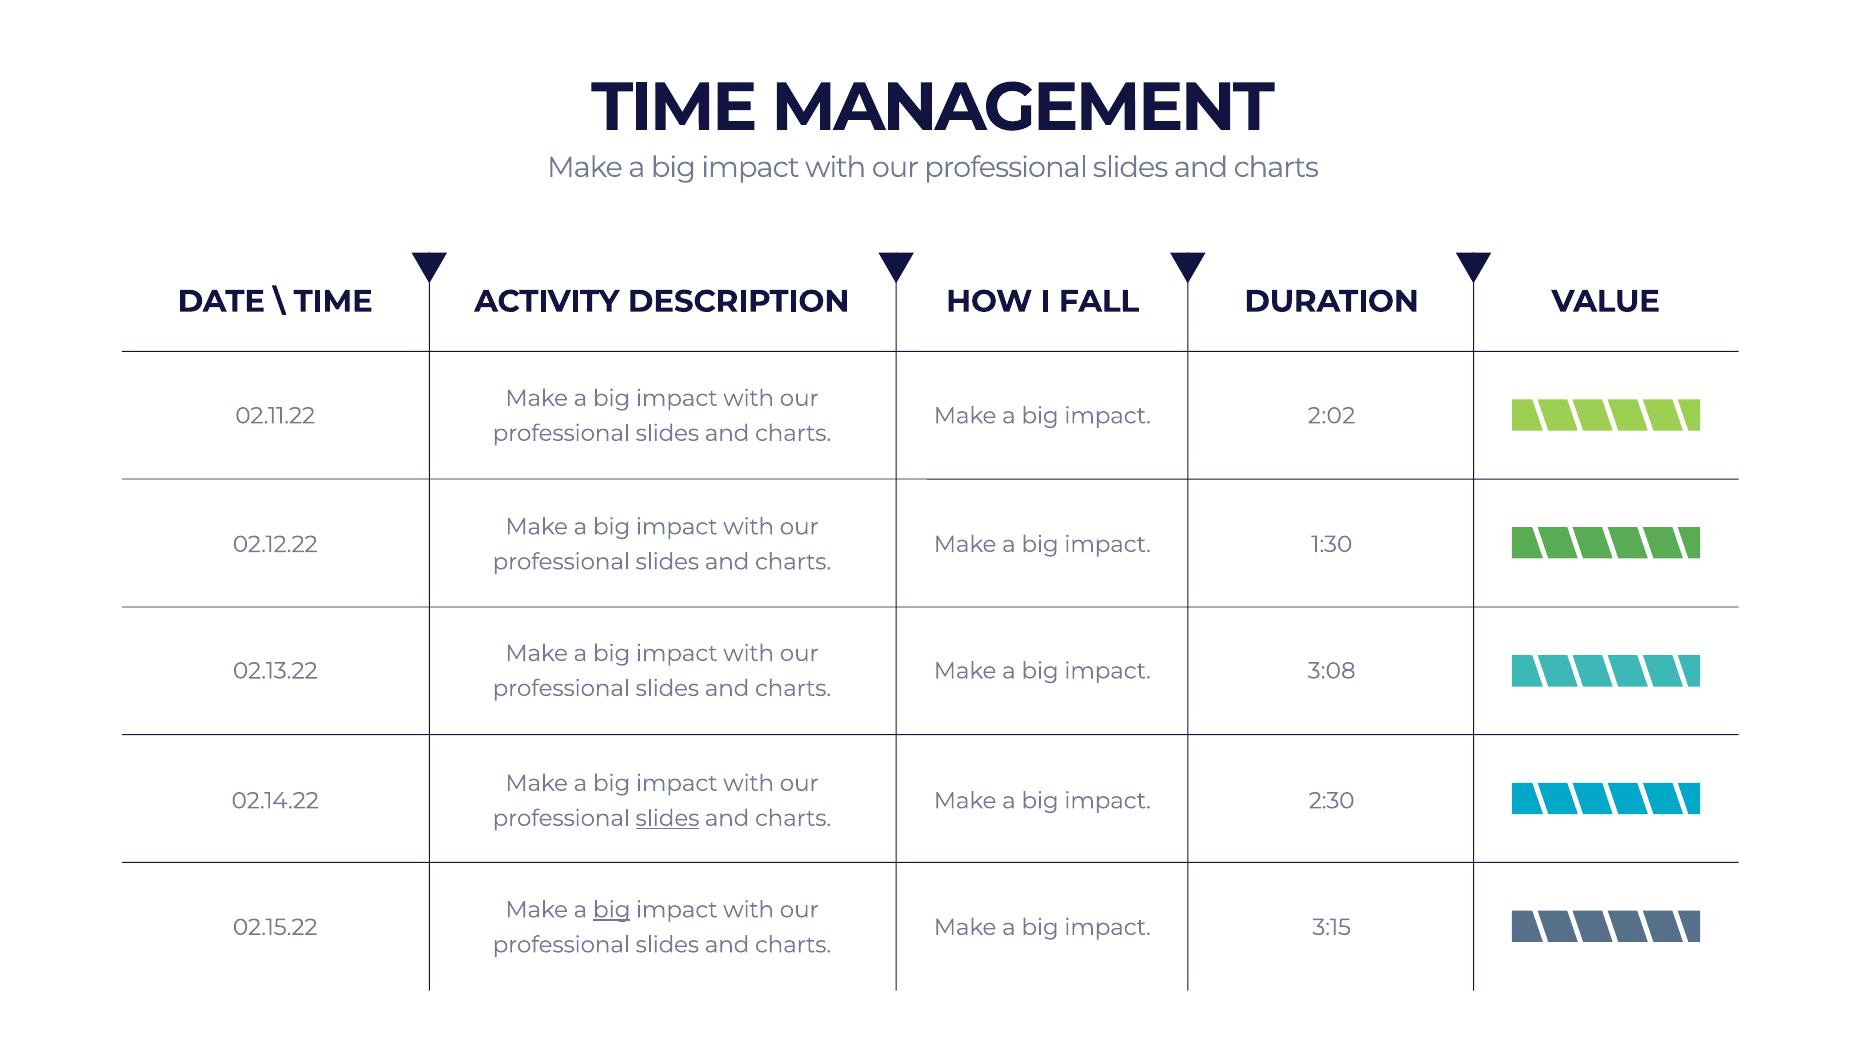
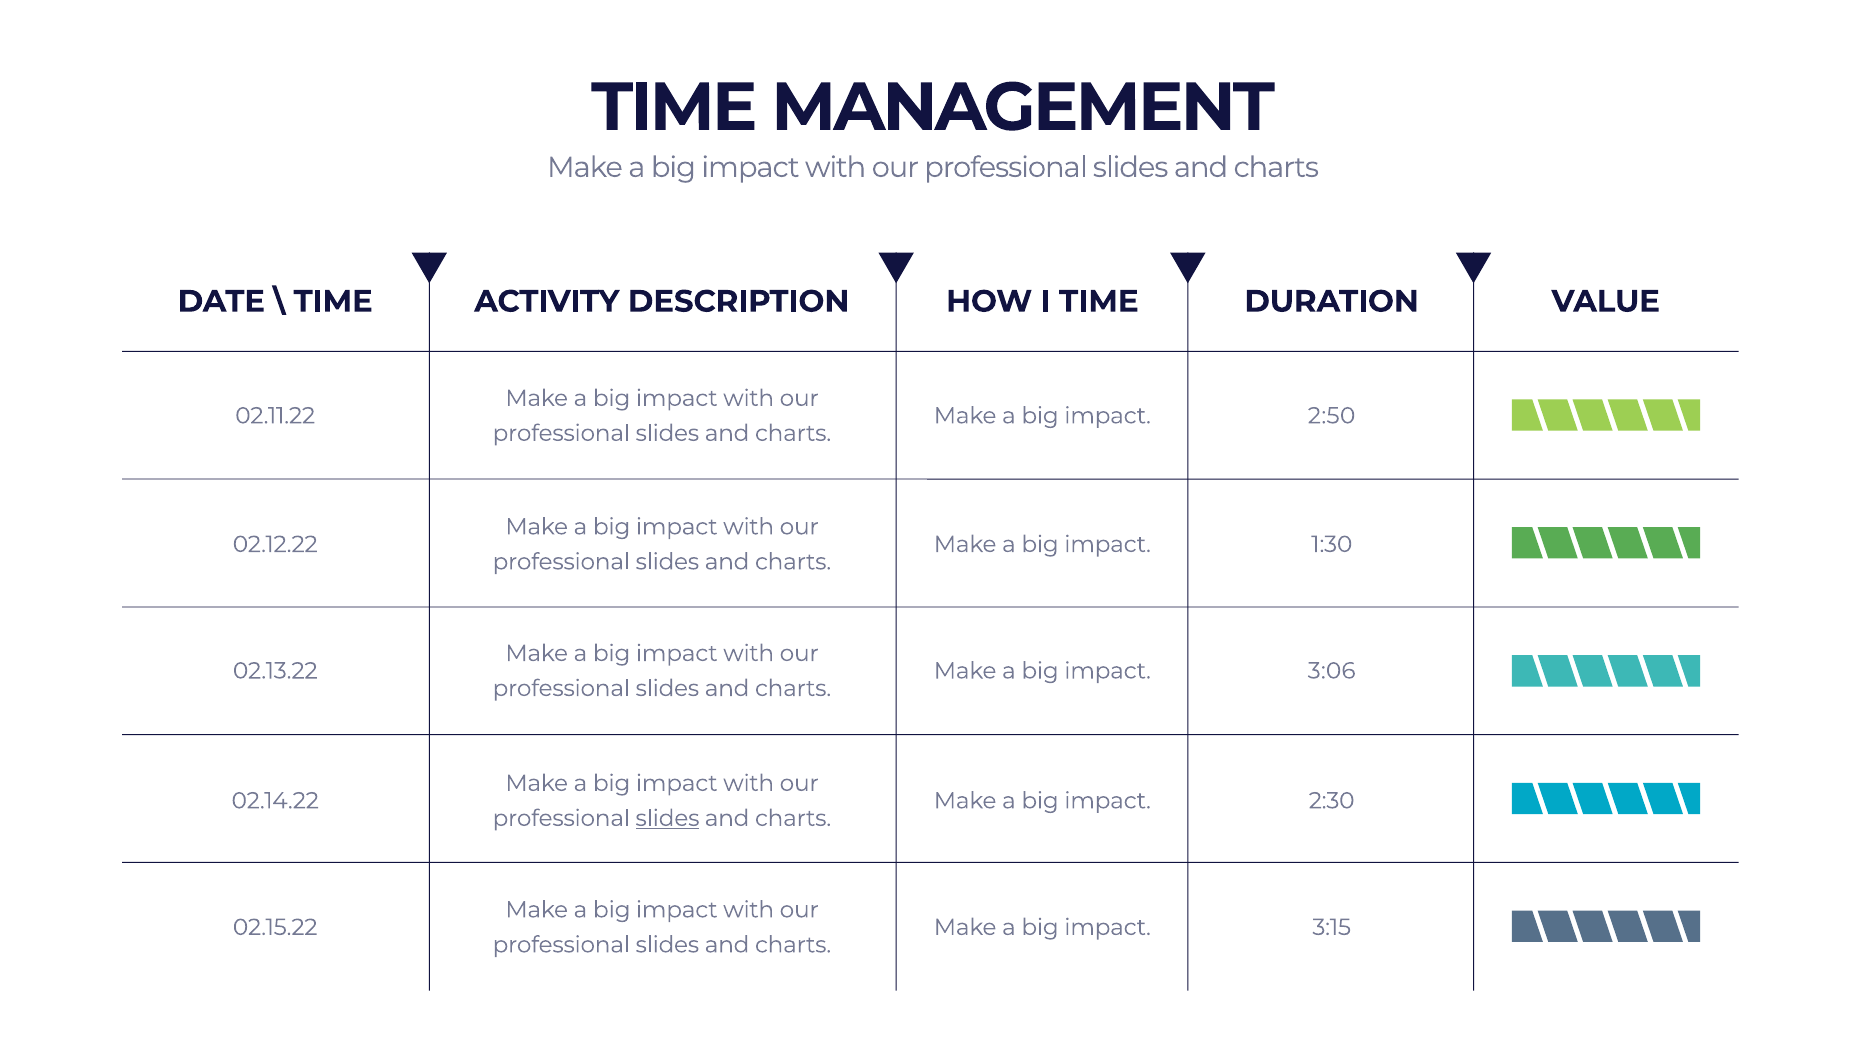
I FALL: FALL -> TIME
2:02: 2:02 -> 2:50
3:08: 3:08 -> 3:06
big at (612, 910) underline: present -> none
